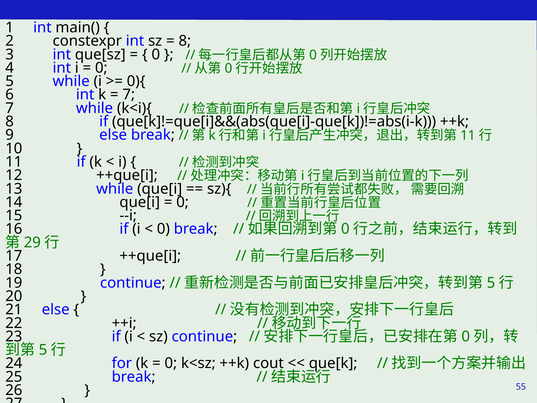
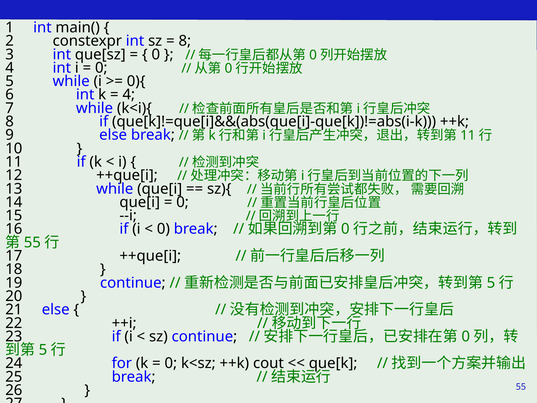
7 at (129, 95): 7 -> 4
29 at (32, 242): 29 -> 55
